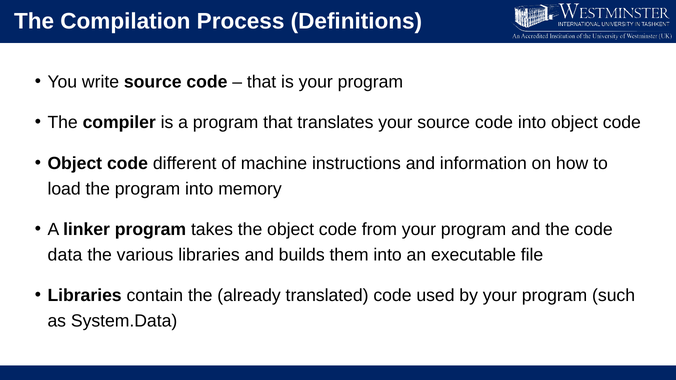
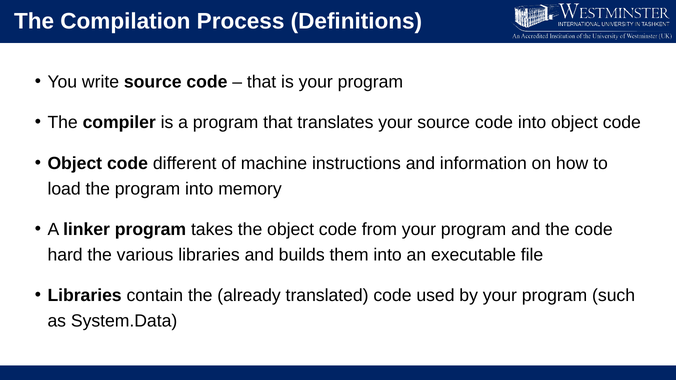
data: data -> hard
